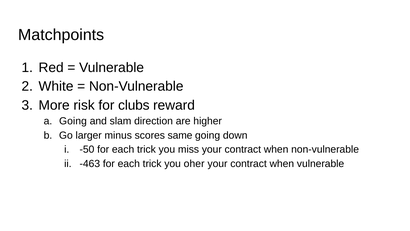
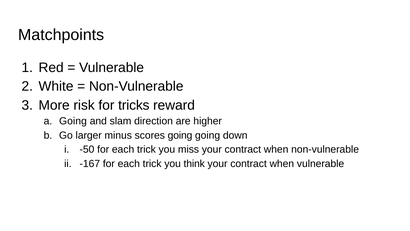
clubs: clubs -> tricks
scores same: same -> going
-463: -463 -> -167
oher: oher -> think
